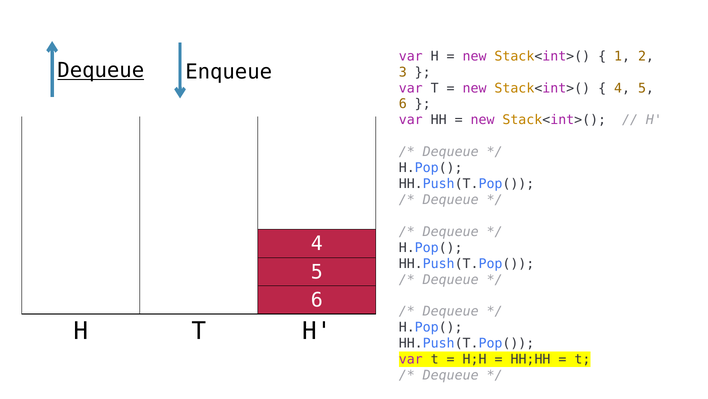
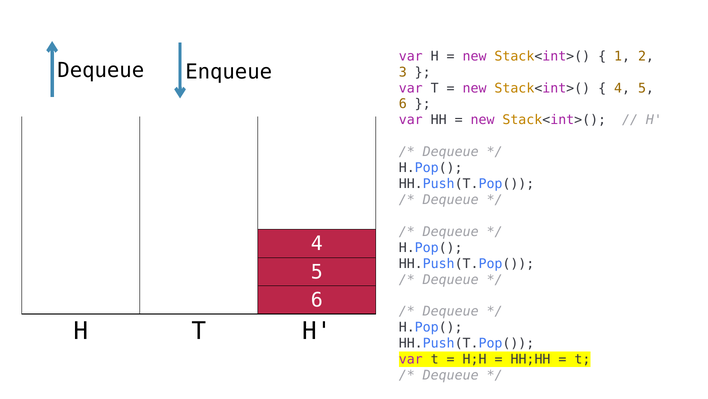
Dequeue at (101, 70) underline: present -> none
